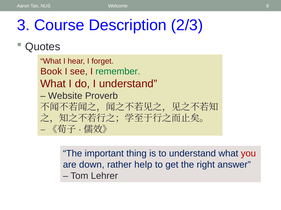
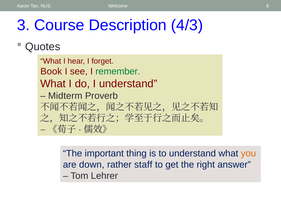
2/3: 2/3 -> 4/3
Website: Website -> Midterm
you colour: red -> orange
help: help -> staff
